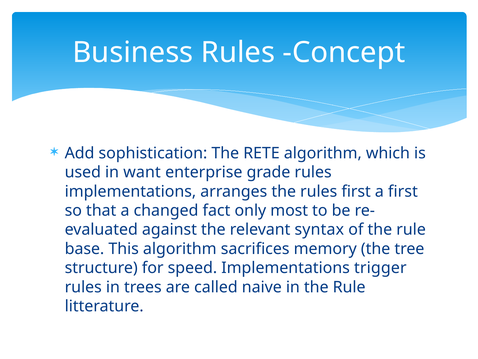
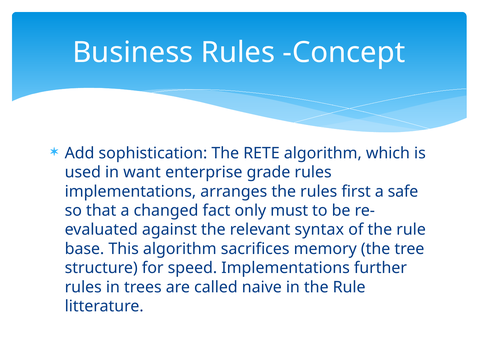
a first: first -> safe
most: most -> must
trigger: trigger -> further
